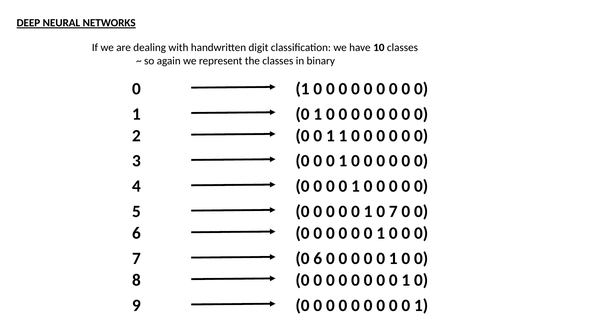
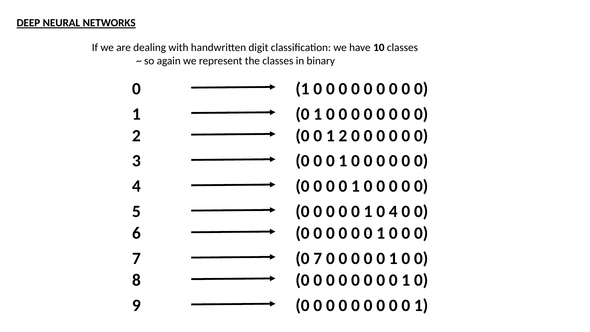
1 1: 1 -> 2
1 0 7: 7 -> 4
7 0 6: 6 -> 7
